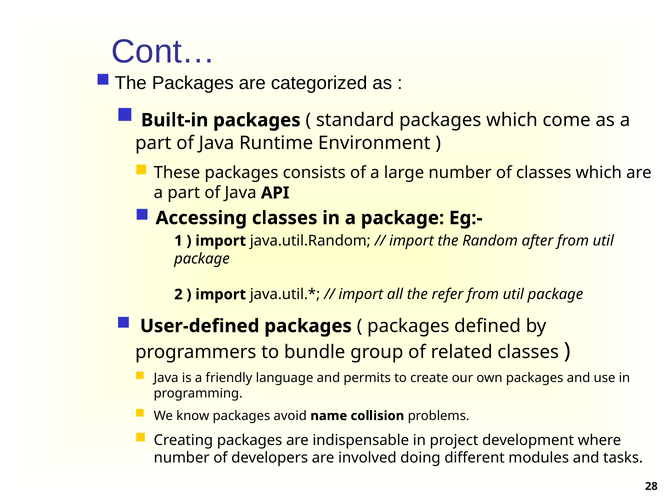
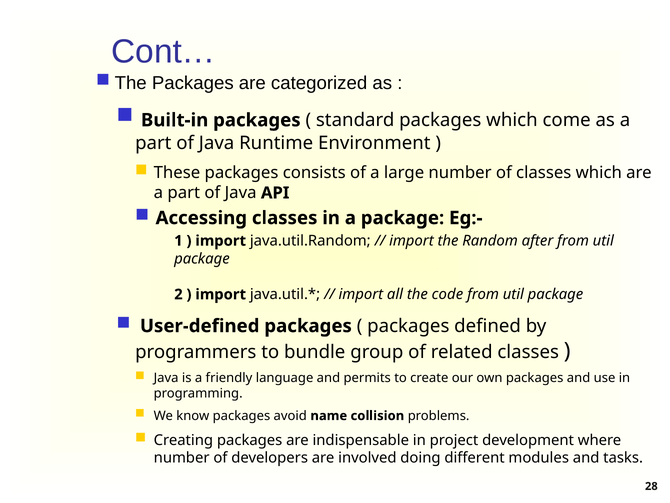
refer: refer -> code
